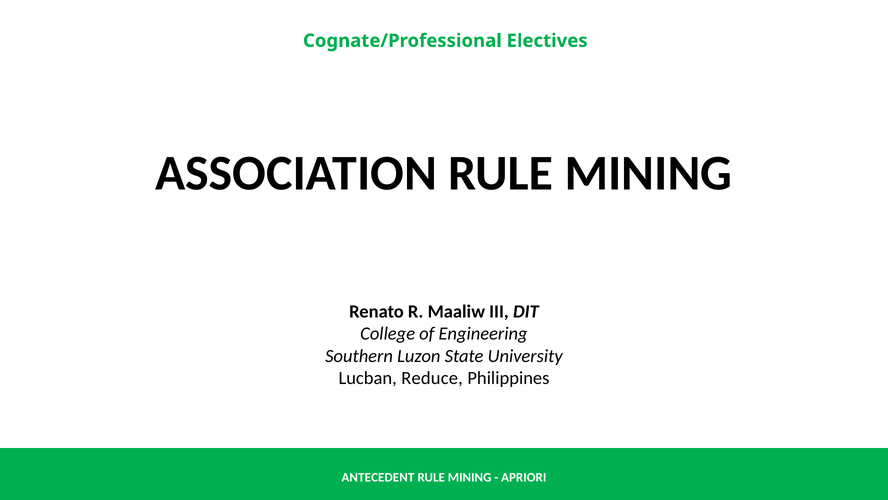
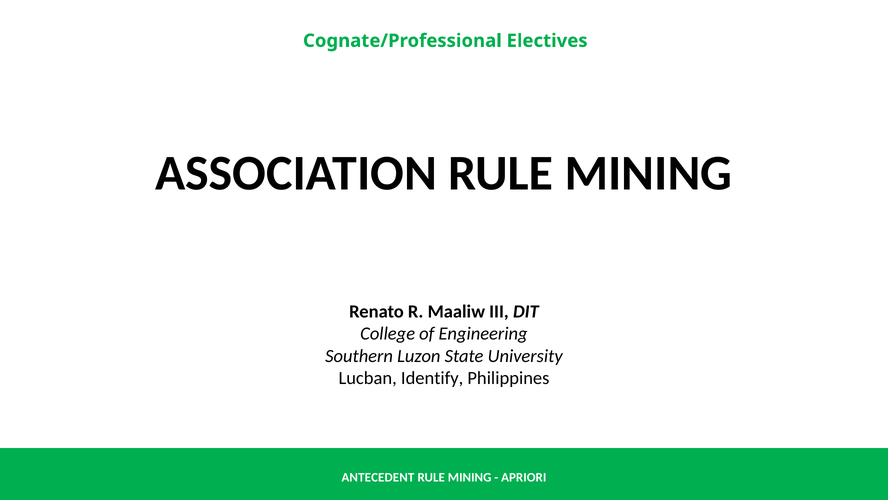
Reduce: Reduce -> Identify
